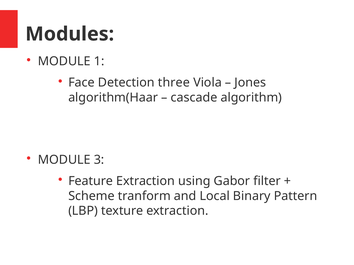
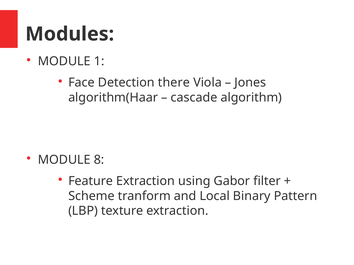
three: three -> there
3: 3 -> 8
